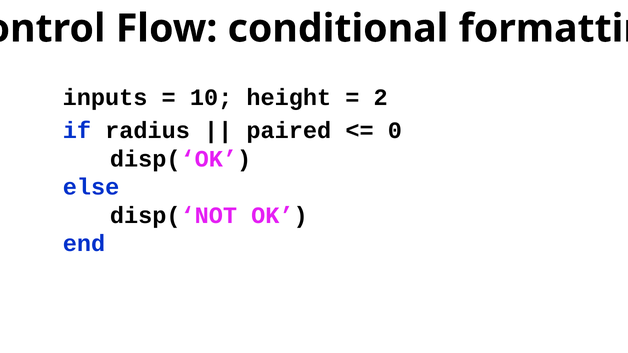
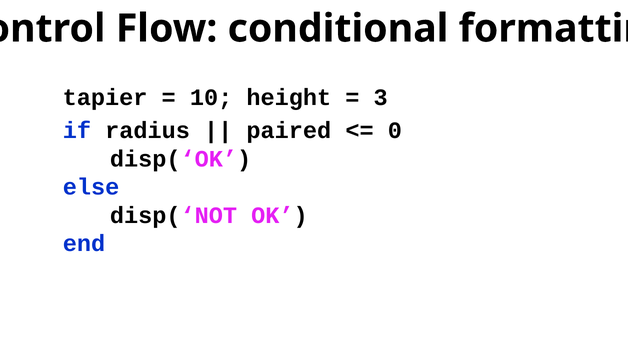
inputs: inputs -> tapier
2: 2 -> 3
